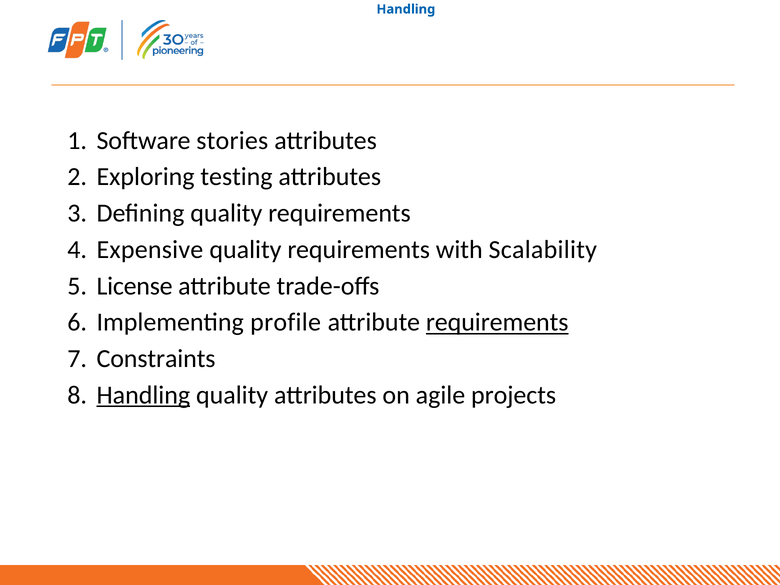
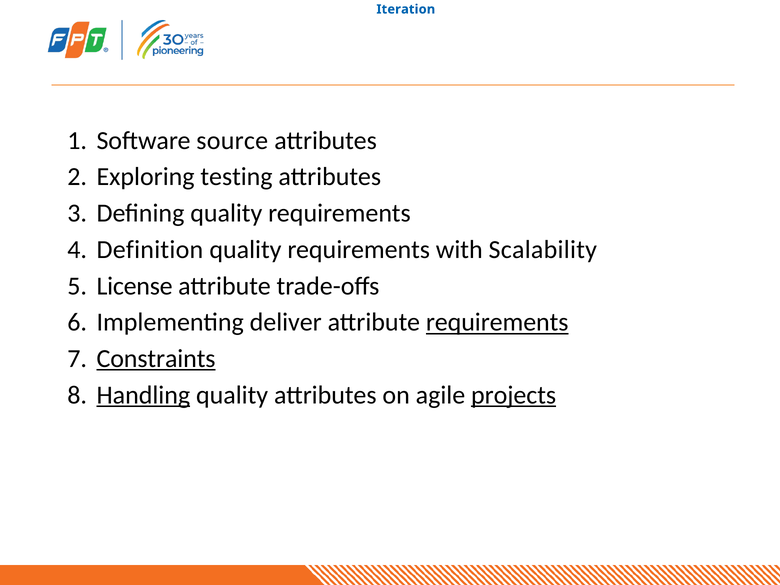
Handling at (406, 9): Handling -> Iteration
stories: stories -> source
Expensive: Expensive -> Definition
profile: profile -> deliver
Constraints underline: none -> present
projects underline: none -> present
